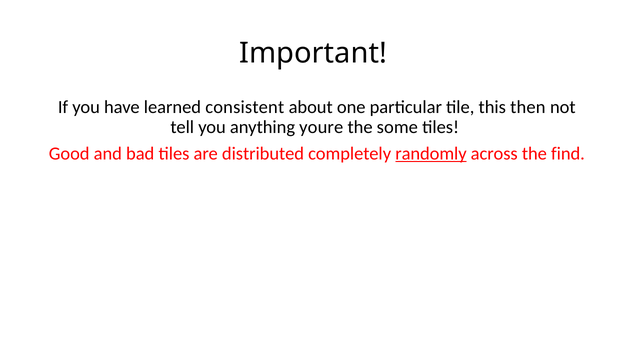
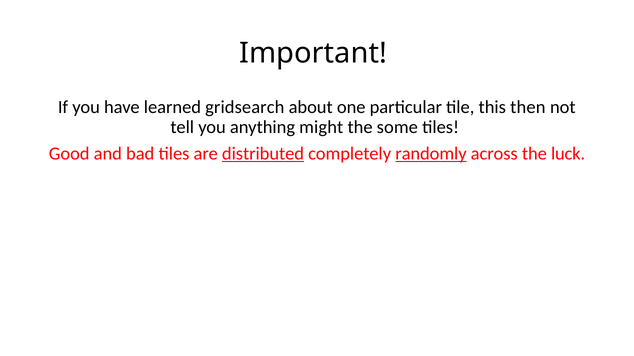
consistent: consistent -> gridsearch
youre: youre -> might
distributed underline: none -> present
find: find -> luck
